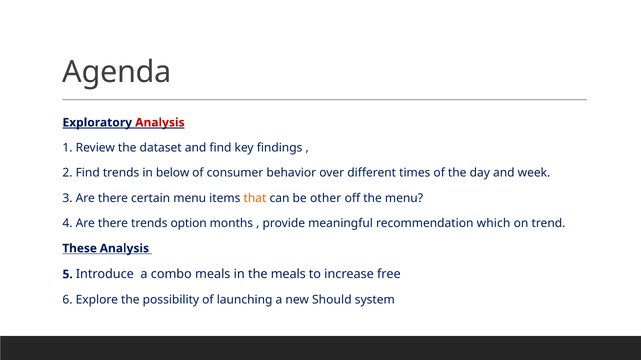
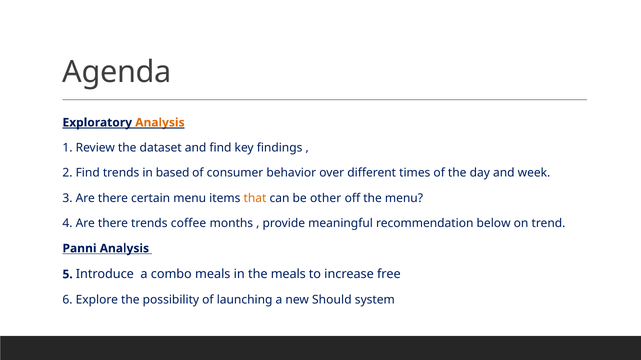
Analysis at (160, 123) colour: red -> orange
below: below -> based
option: option -> coffee
which: which -> below
These: These -> Panni
